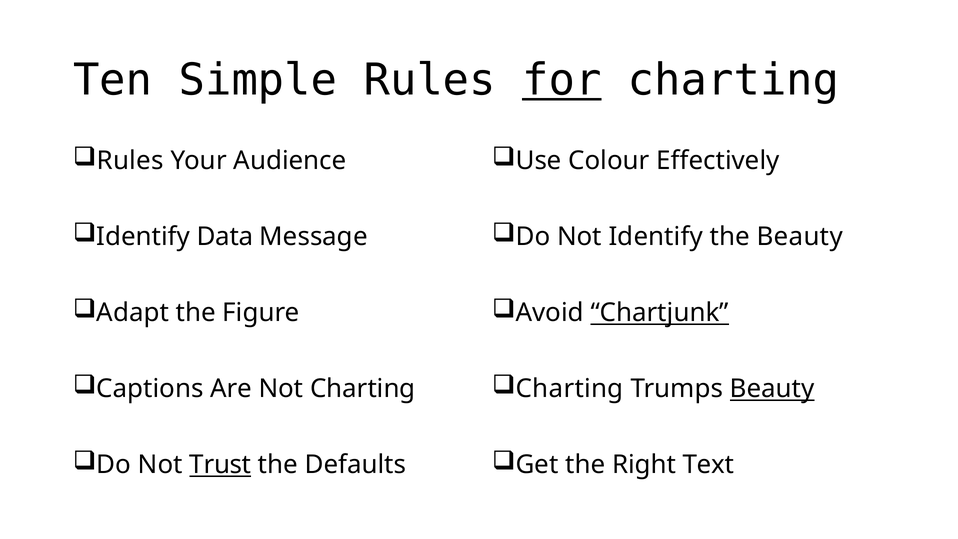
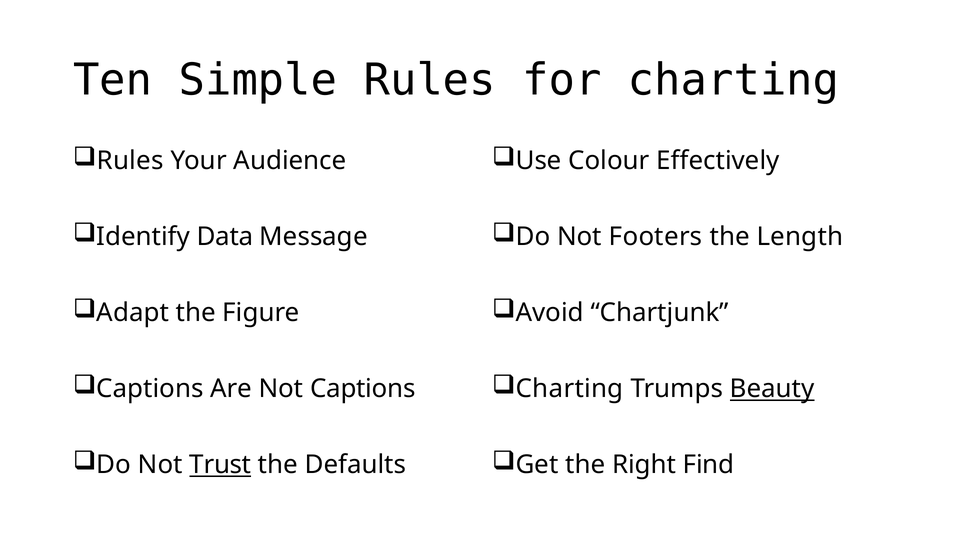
for underline: present -> none
Not Identify: Identify -> Footers
the Beauty: Beauty -> Length
Chartjunk underline: present -> none
Not Charting: Charting -> Captions
Text: Text -> Find
